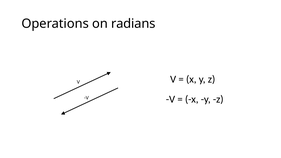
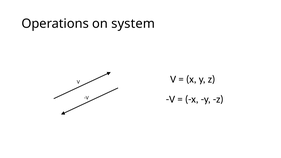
radians: radians -> system
